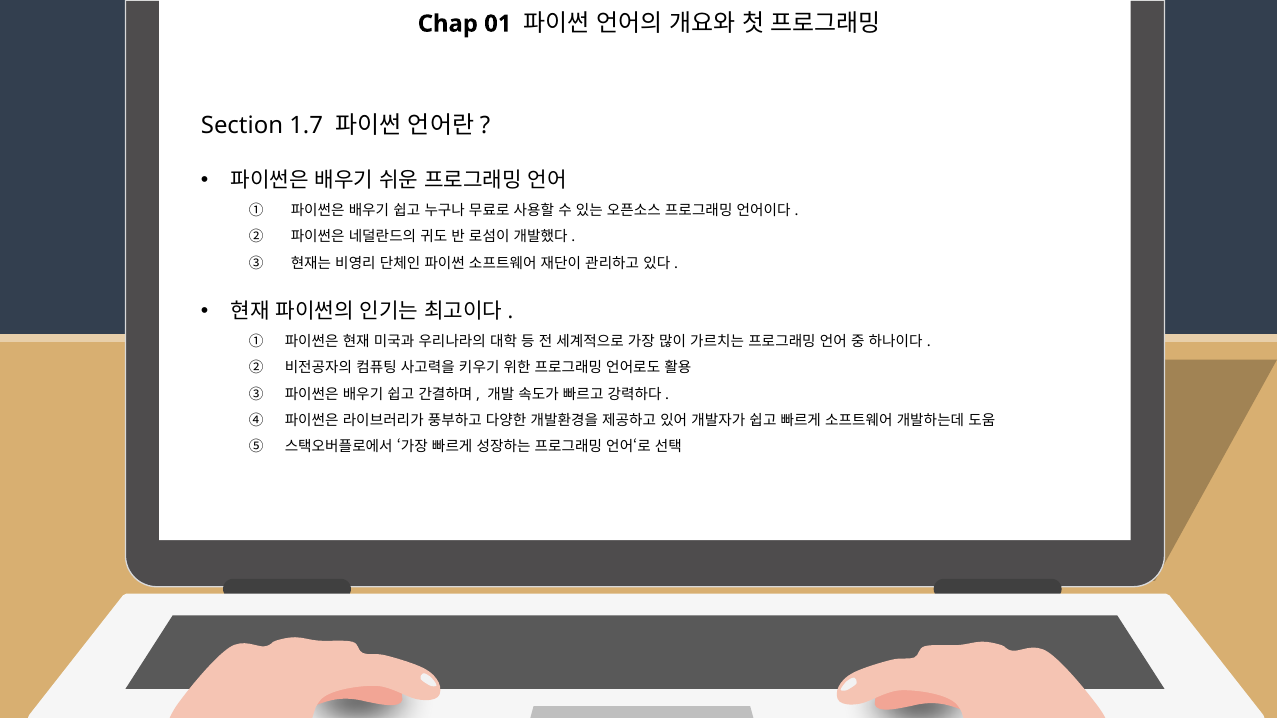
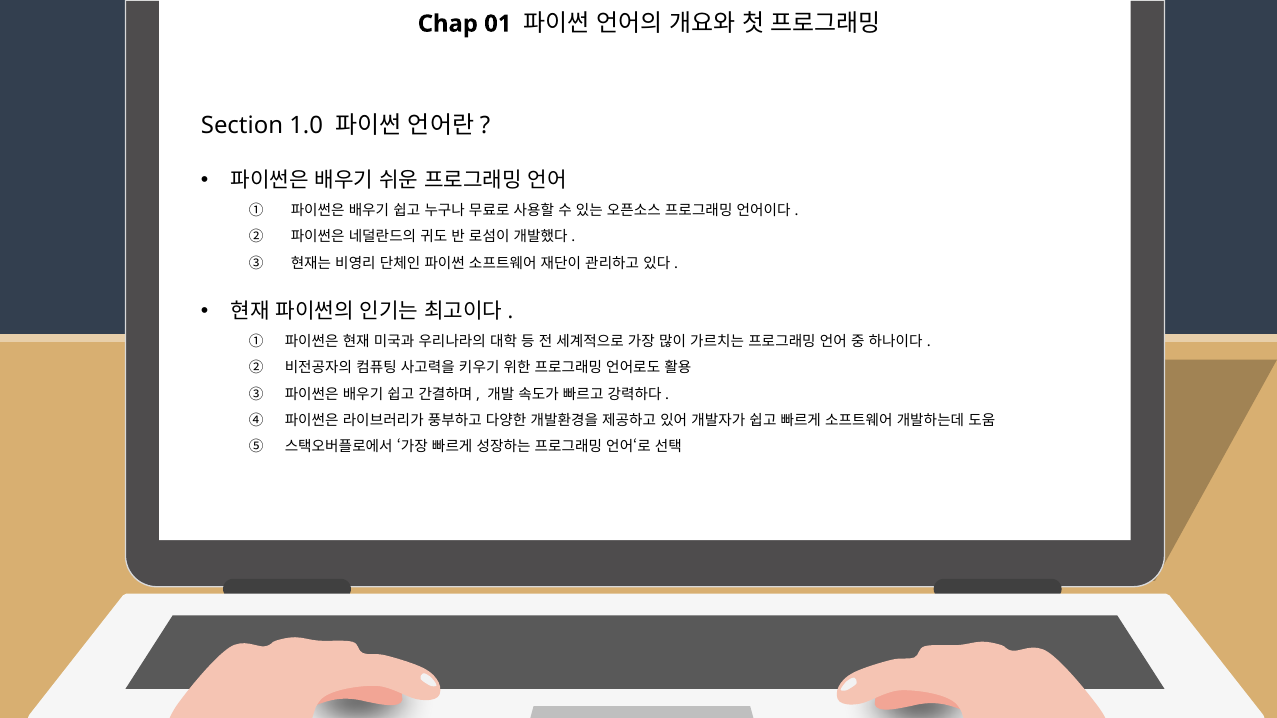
1.7: 1.7 -> 1.0
